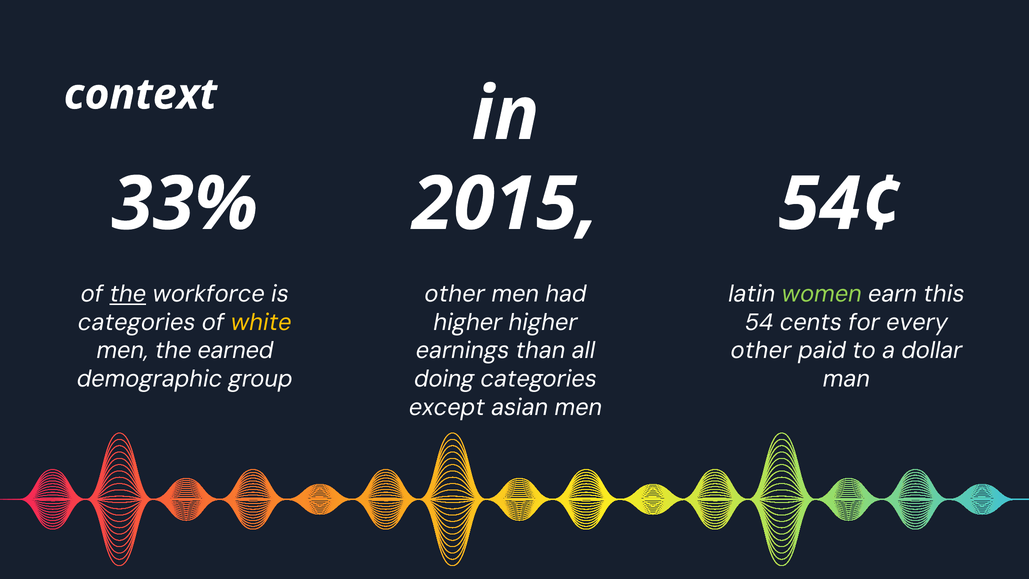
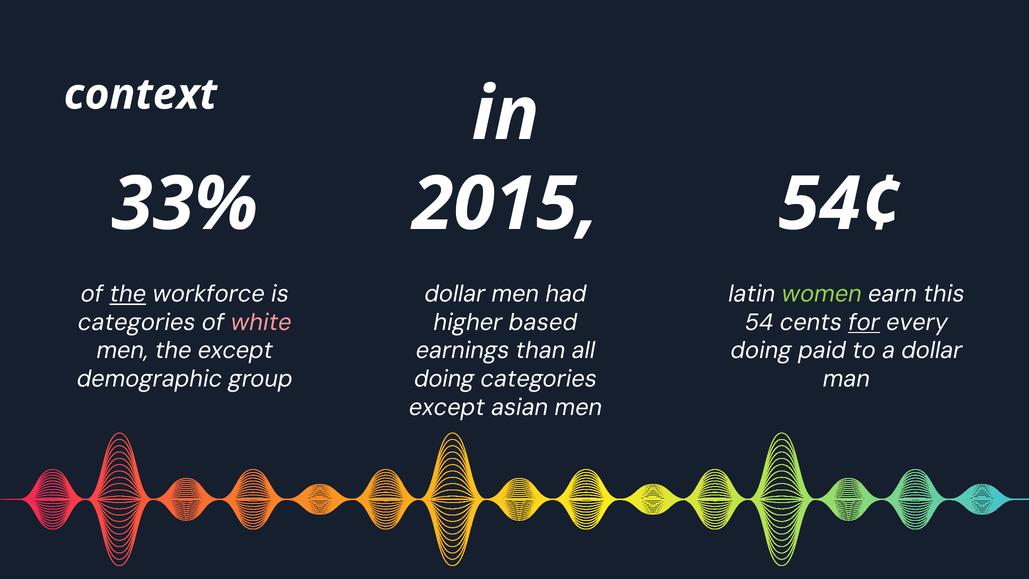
other at (455, 294): other -> dollar
white colour: yellow -> pink
higher higher: higher -> based
for underline: none -> present
the earned: earned -> except
other at (761, 351): other -> doing
